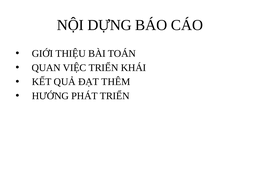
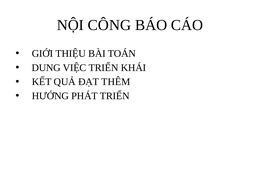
DỰNG: DỰNG -> CÔNG
QUAN: QUAN -> DUNG
